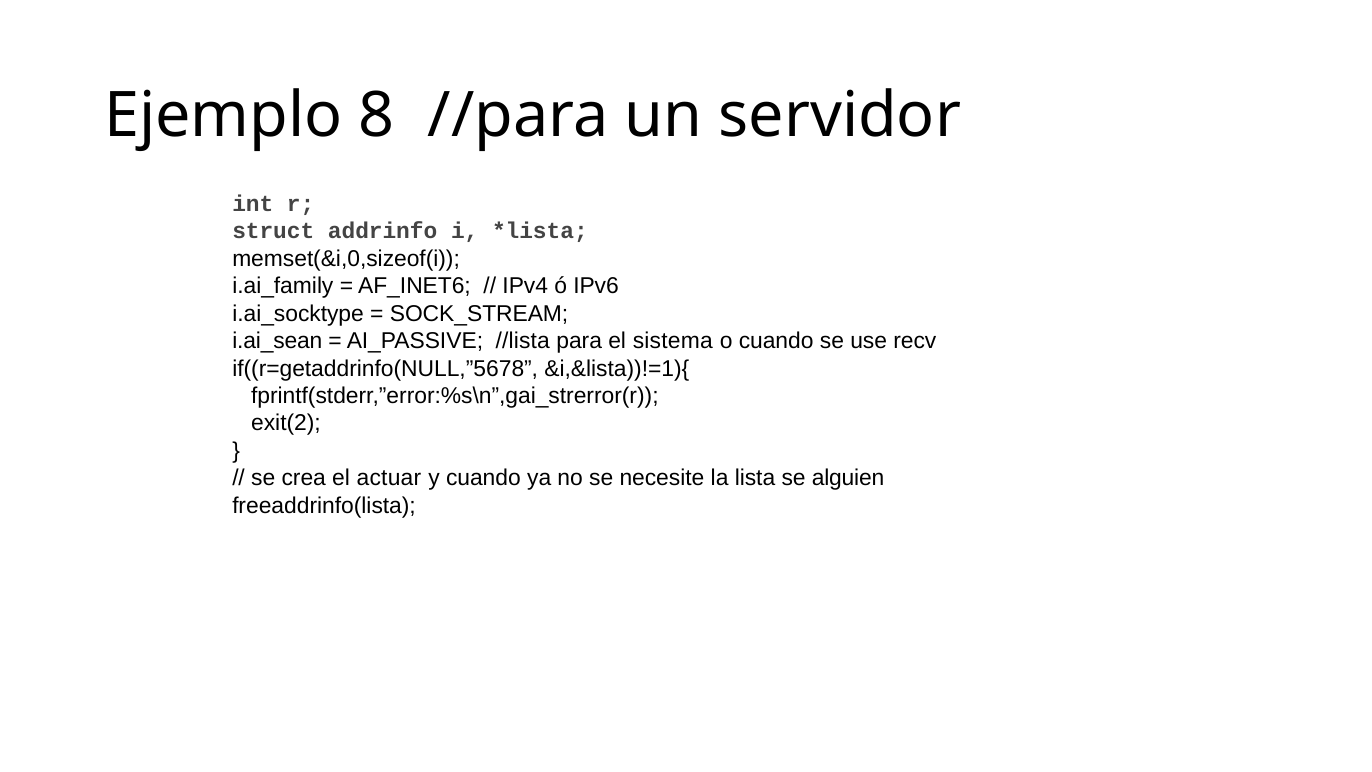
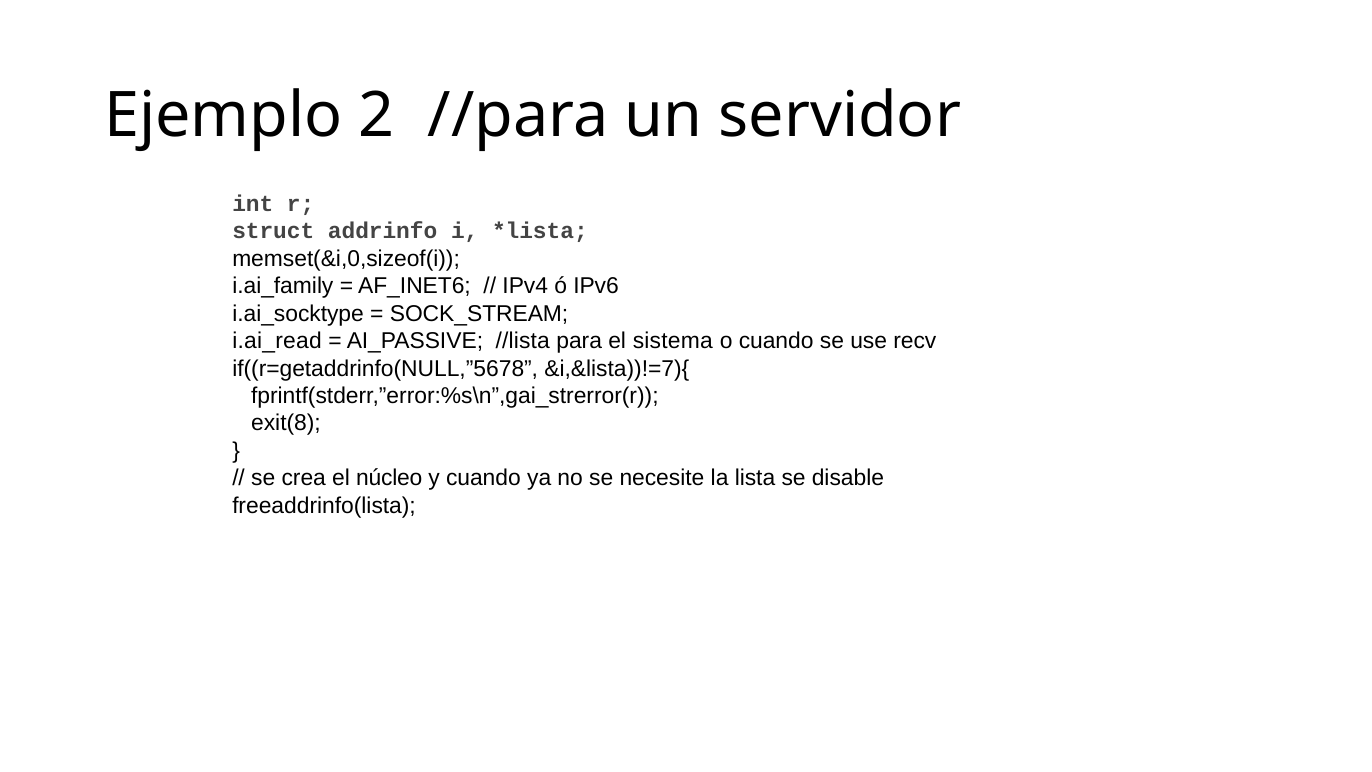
8: 8 -> 2
i.ai_sean: i.ai_sean -> i.ai_read
&i,&lista))!=1){: &i,&lista))!=1){ -> &i,&lista))!=7){
exit(2: exit(2 -> exit(8
actuar: actuar -> núcleo
alguien: alguien -> disable
